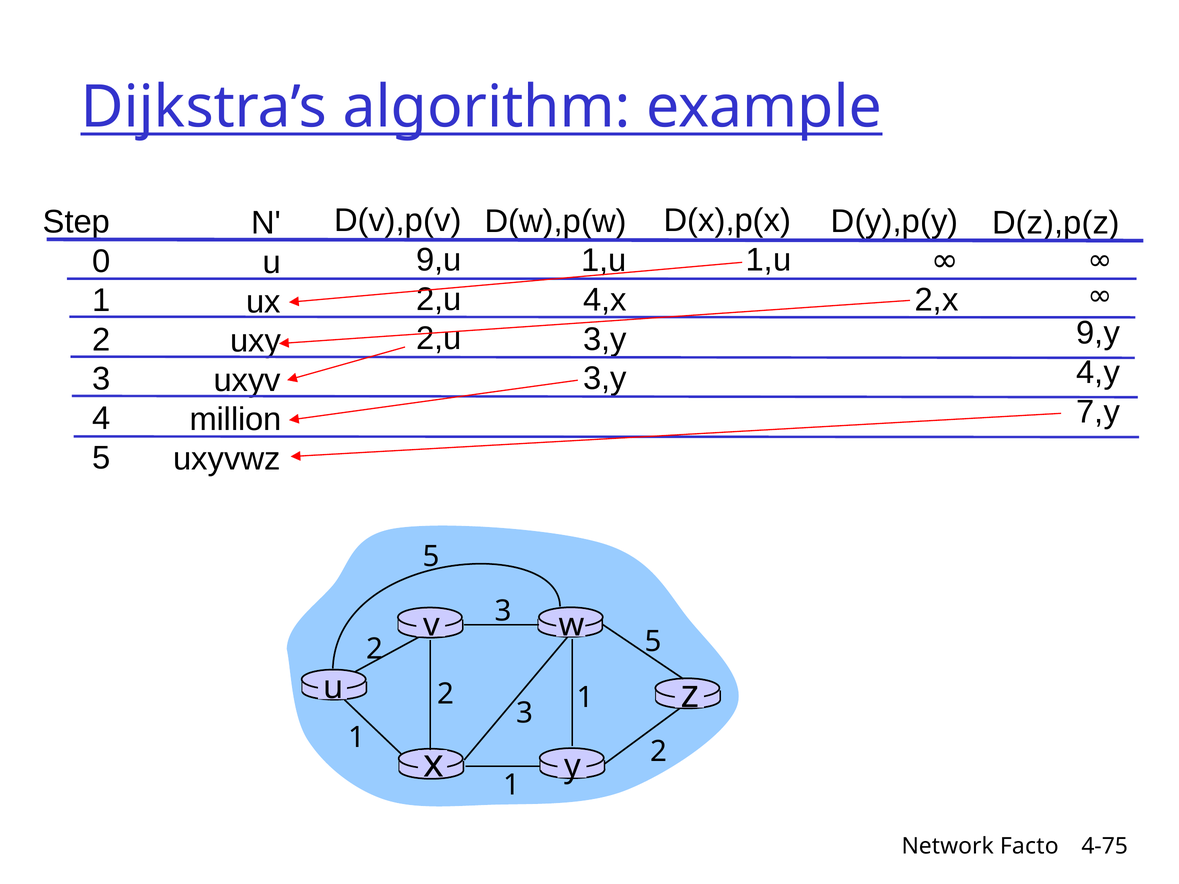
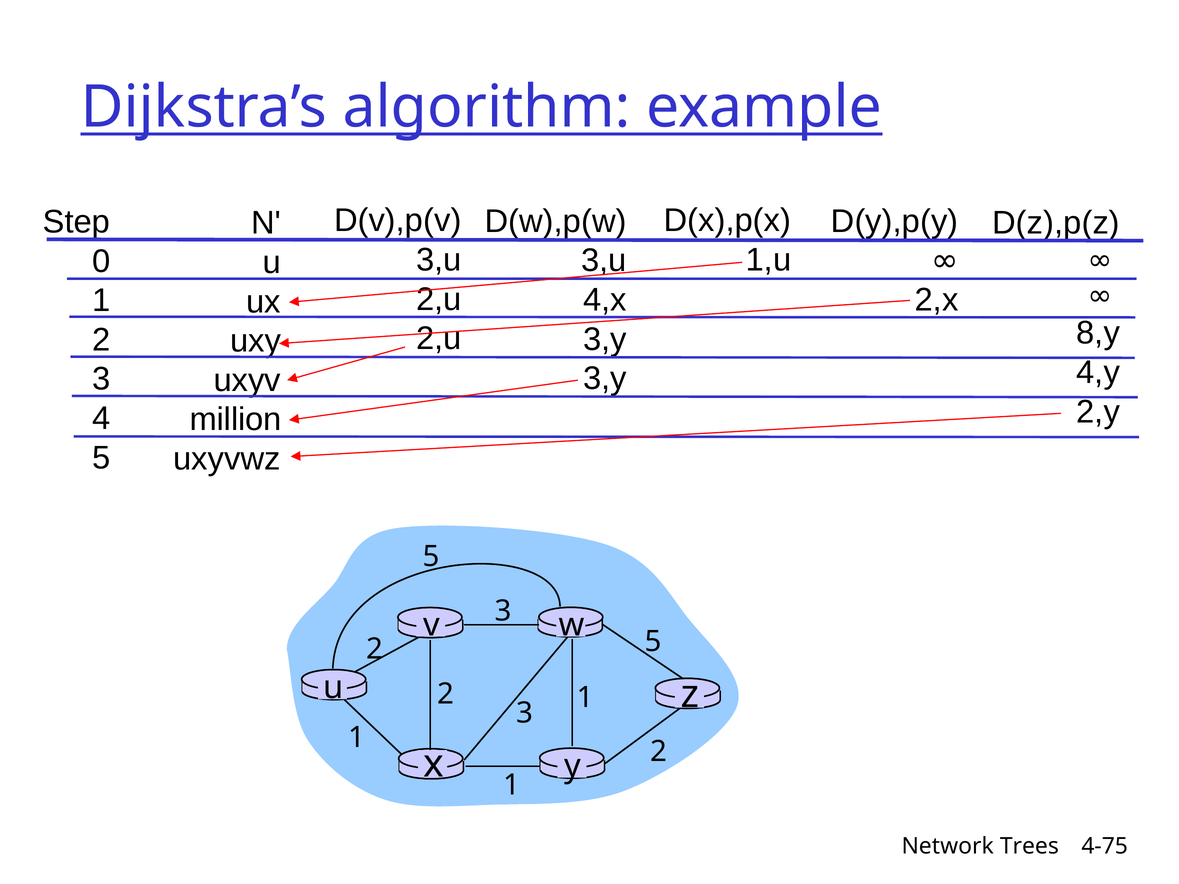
9,u at (439, 260): 9,u -> 3,u
1,u at (604, 261): 1,u -> 3,u
9,y: 9,y -> 8,y
7,y: 7,y -> 2,y
Facto: Facto -> Trees
